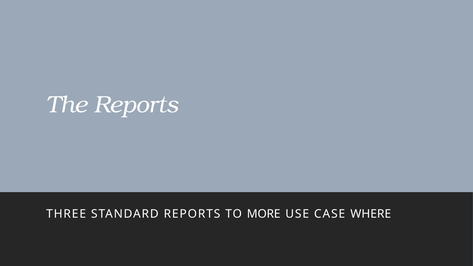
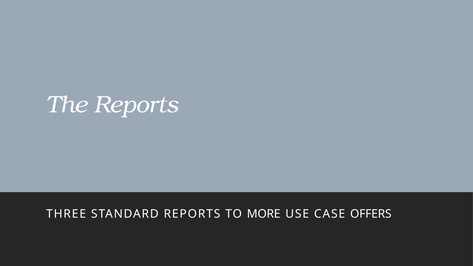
WHERE: WHERE -> OFFERS
